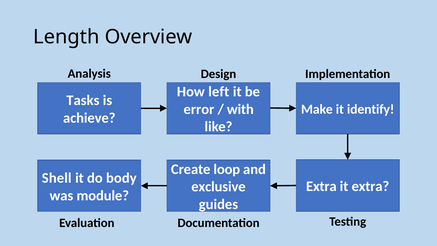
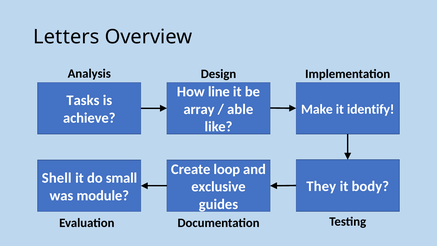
Length: Length -> Letters
left: left -> line
error: error -> array
with: with -> able
body: body -> small
Extra at (321, 186): Extra -> They
it extra: extra -> body
